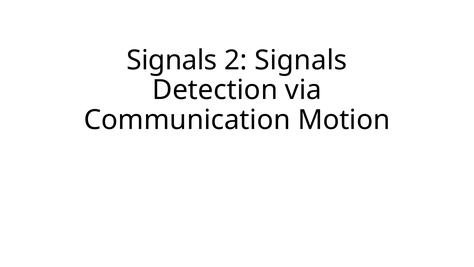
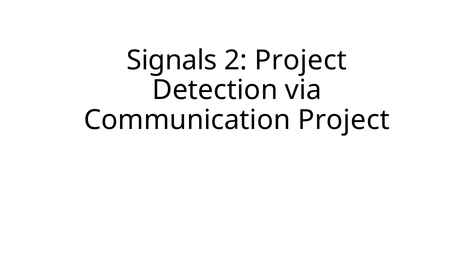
2 Signals: Signals -> Project
Communication Motion: Motion -> Project
